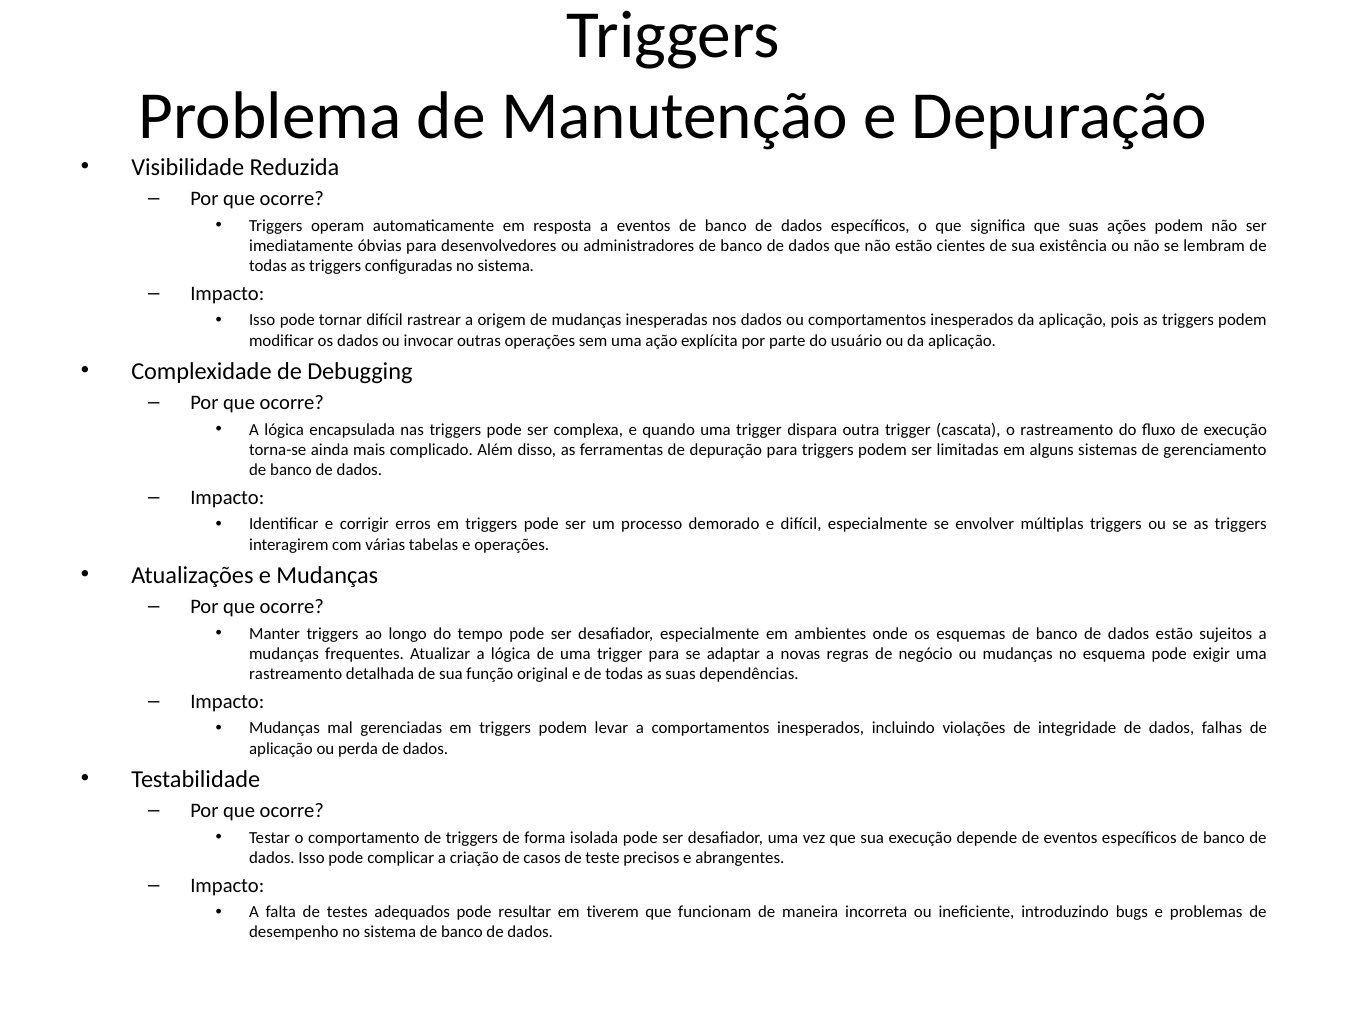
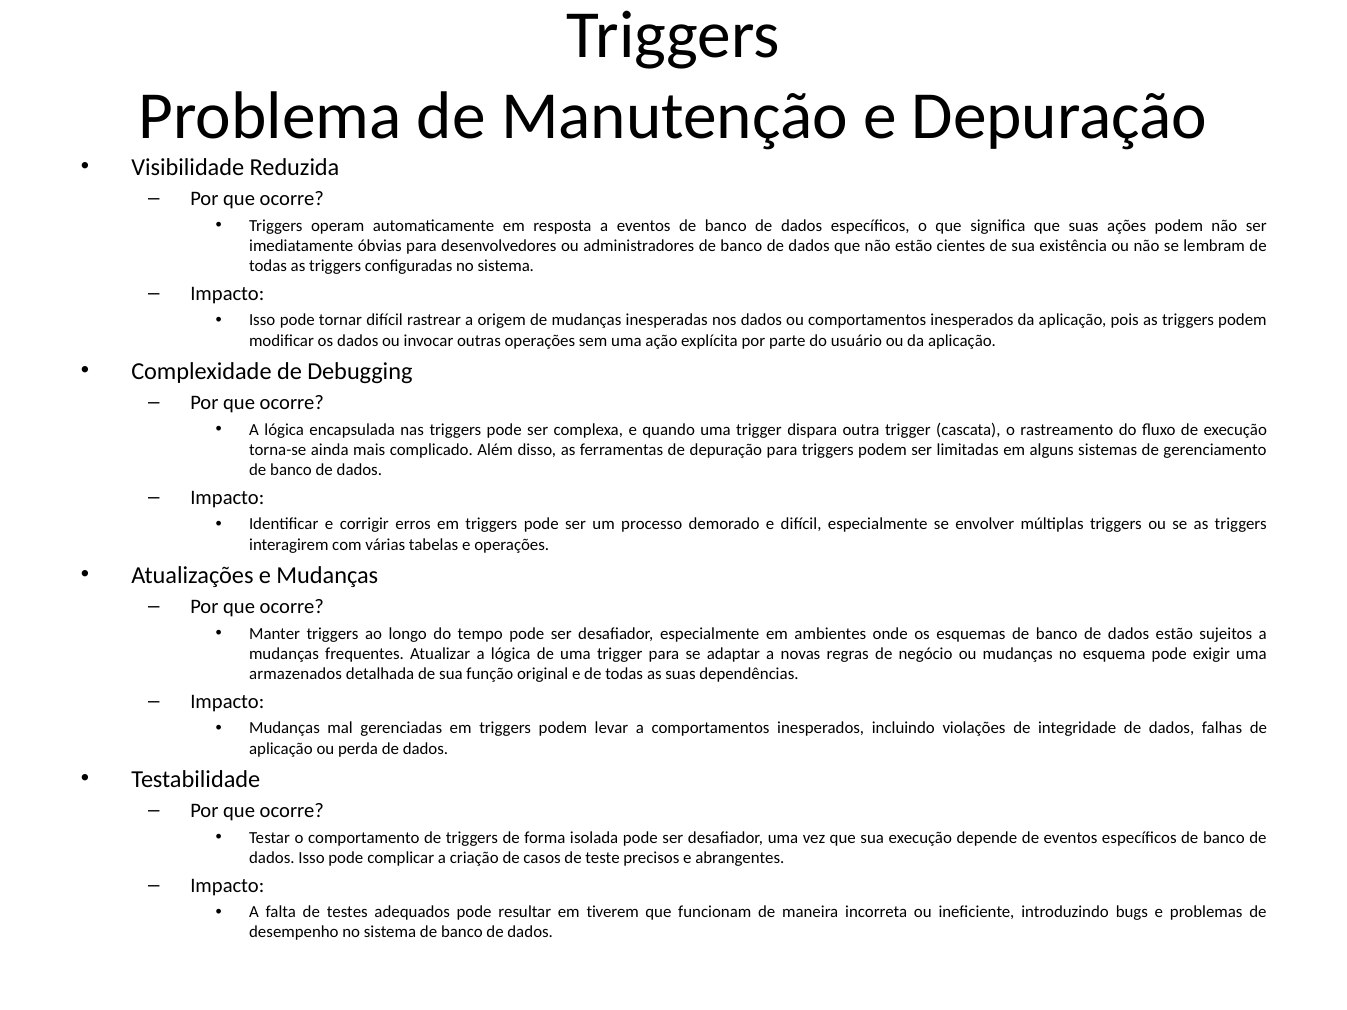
rastreamento at (296, 674): rastreamento -> armazenados
